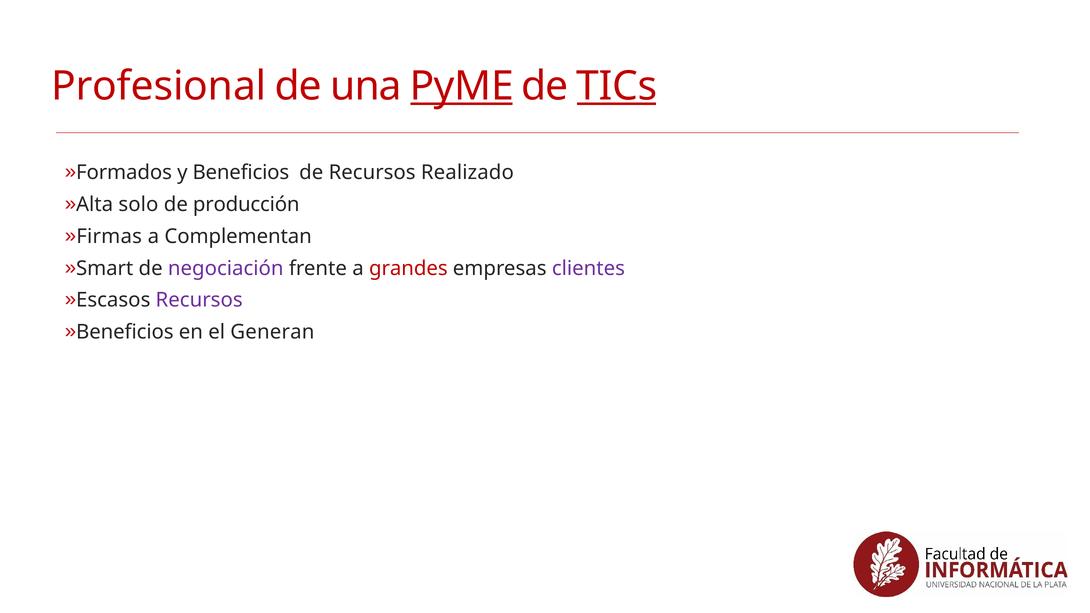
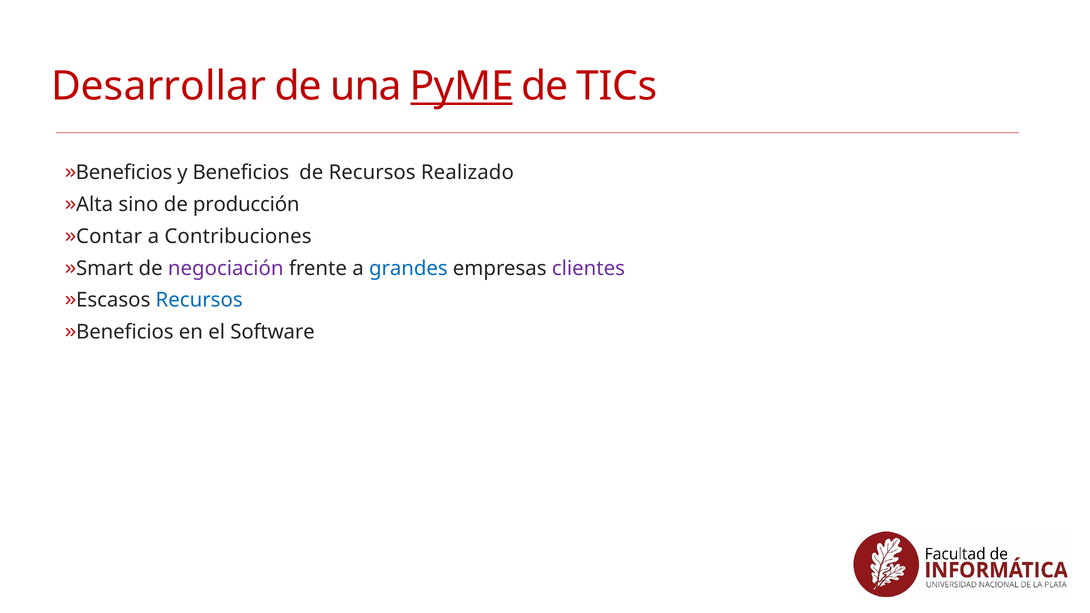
Profesional: Profesional -> Desarrollar
TICs underline: present -> none
Formados at (124, 173): Formados -> Beneficios
solo: solo -> sino
Firmas: Firmas -> Contar
Complementan: Complementan -> Contribuciones
grandes colour: red -> blue
Recursos at (199, 300) colour: purple -> blue
Generan: Generan -> Software
